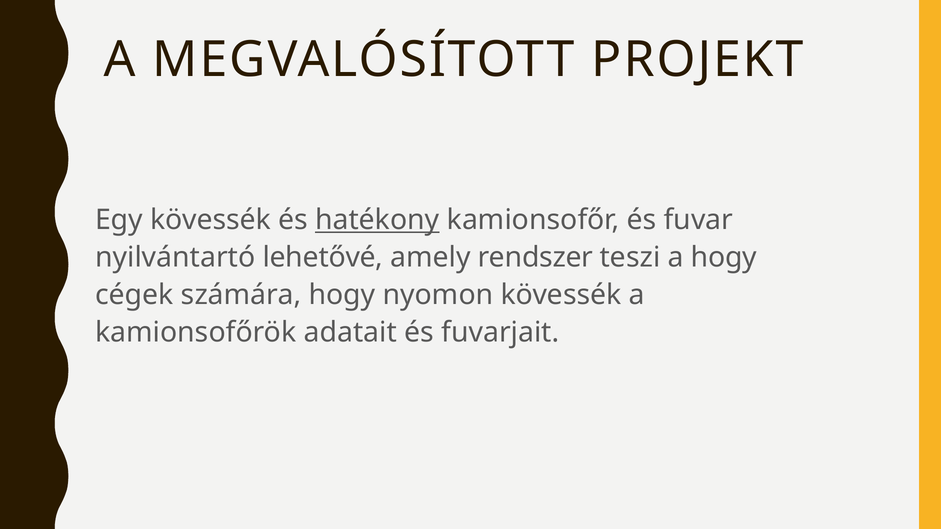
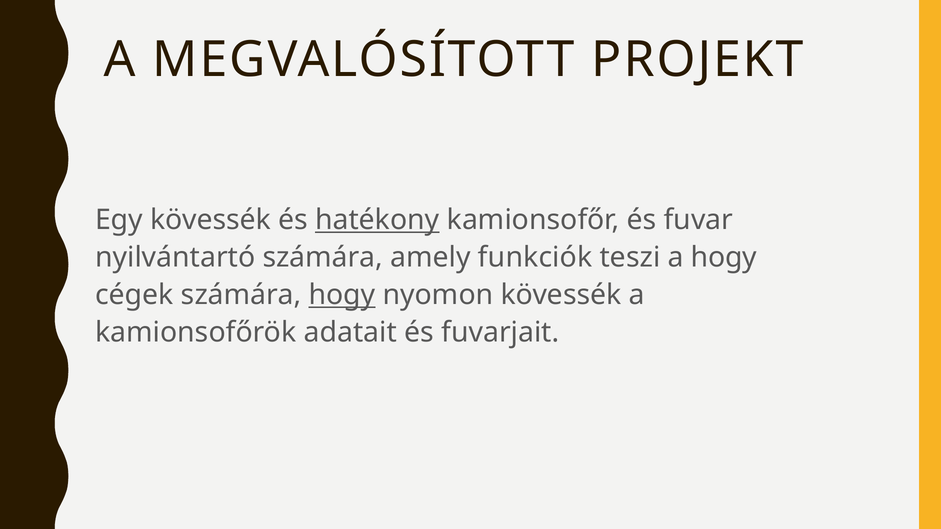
nyilvántartó lehetővé: lehetővé -> számára
rendszer: rendszer -> funkciók
hogy at (342, 295) underline: none -> present
